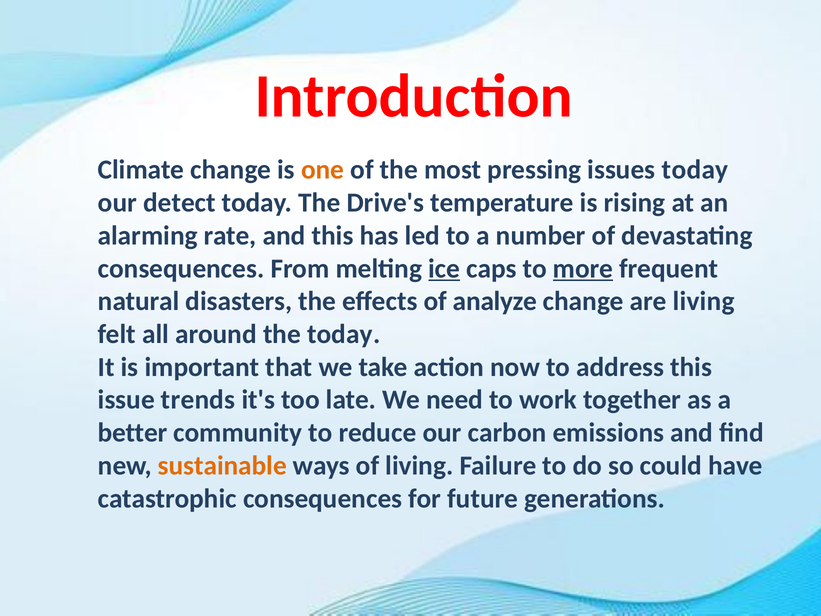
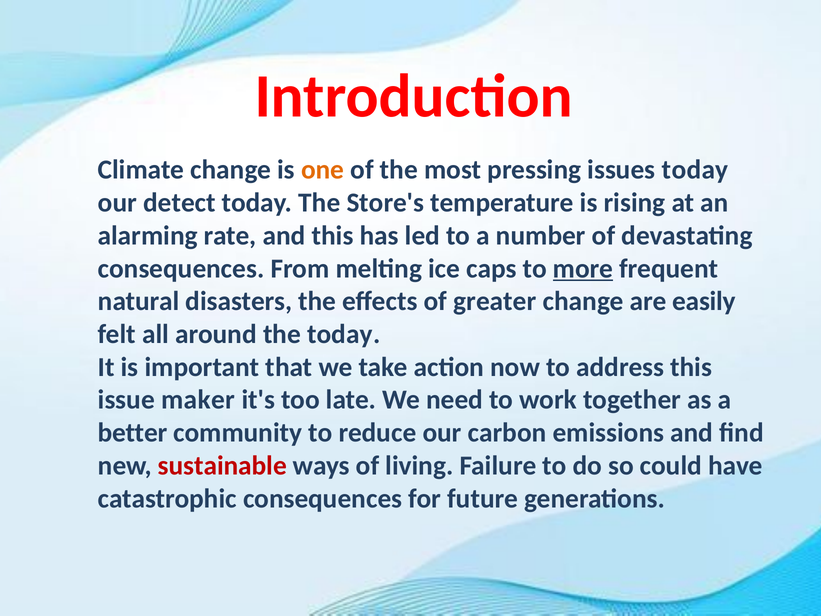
Drive's: Drive's -> Store's
ice underline: present -> none
analyze: analyze -> greater
are living: living -> easily
trends: trends -> maker
sustainable colour: orange -> red
